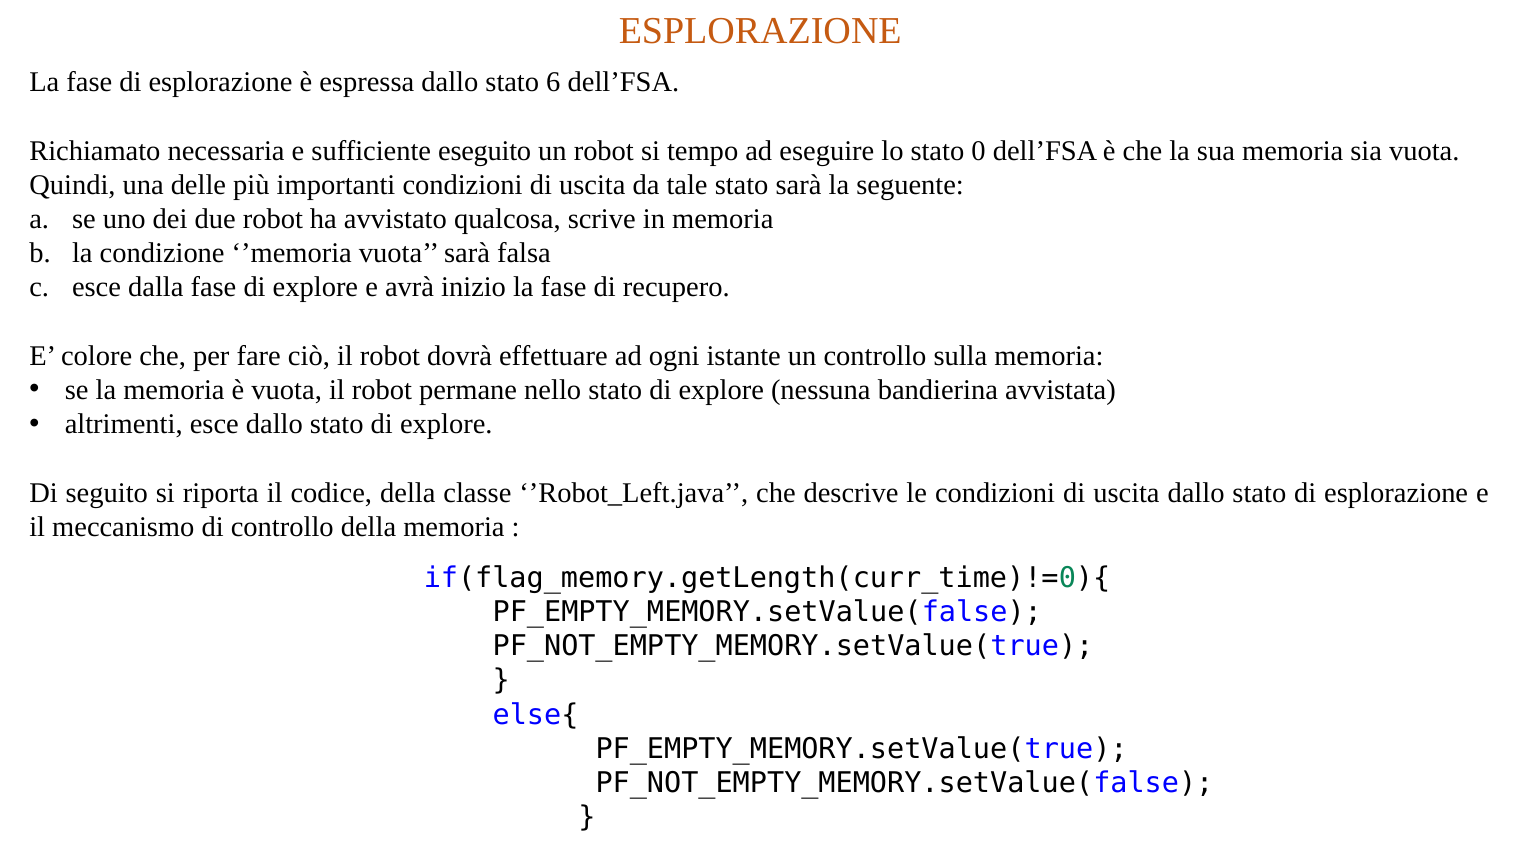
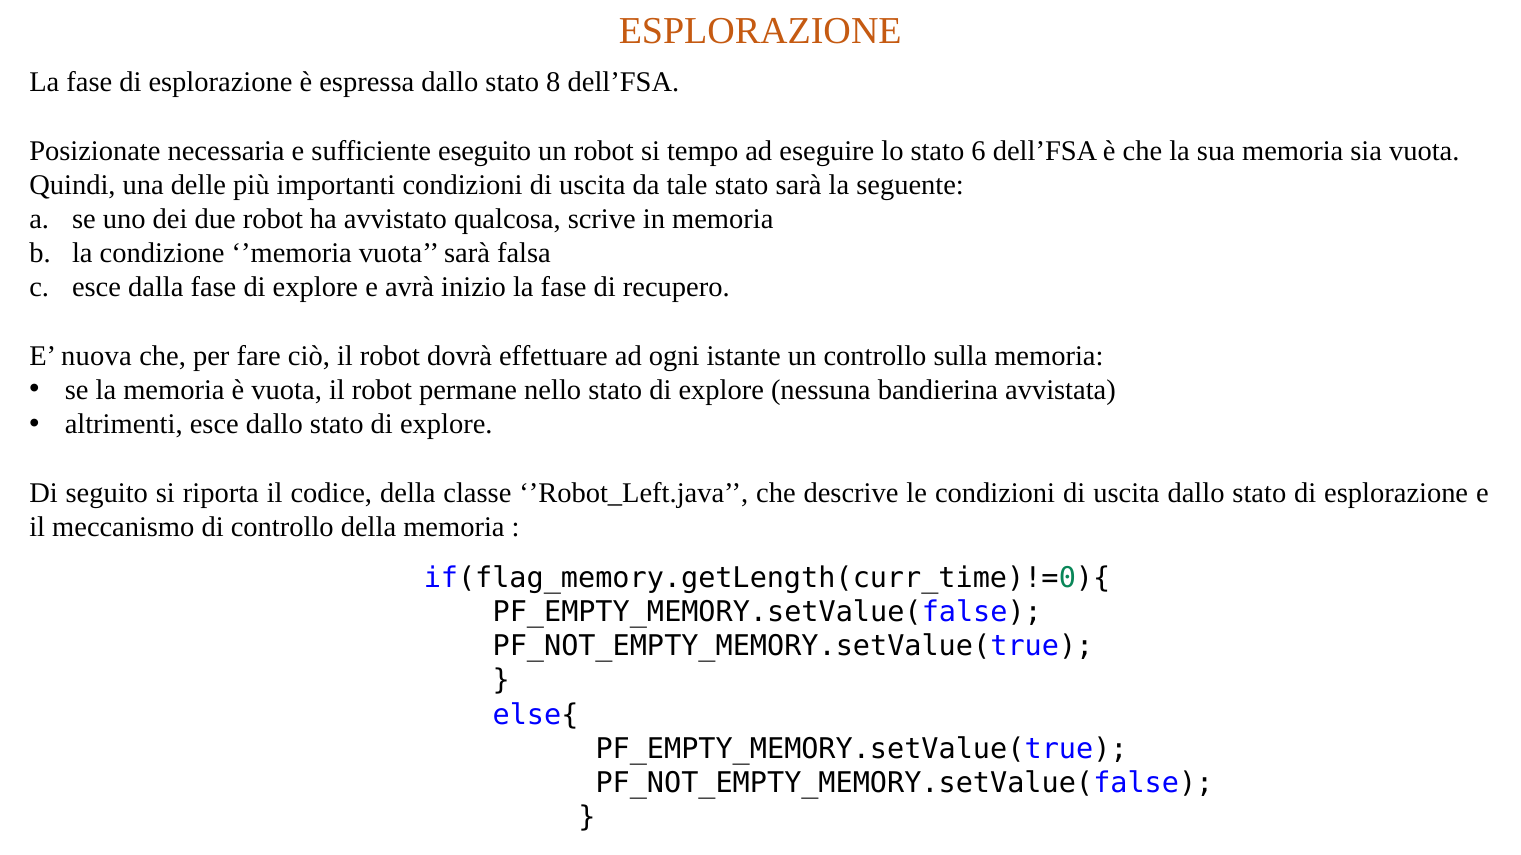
6: 6 -> 8
Richiamato: Richiamato -> Posizionate
0: 0 -> 6
colore: colore -> nuova
